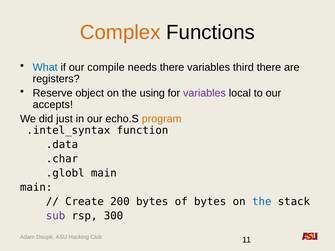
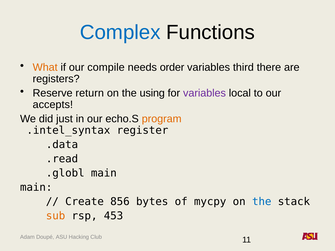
Complex colour: orange -> blue
What colour: blue -> orange
needs there: there -> order
object: object -> return
function: function -> register
.char: .char -> .read
200: 200 -> 856
of bytes: bytes -> mycpy
sub colour: purple -> orange
300: 300 -> 453
